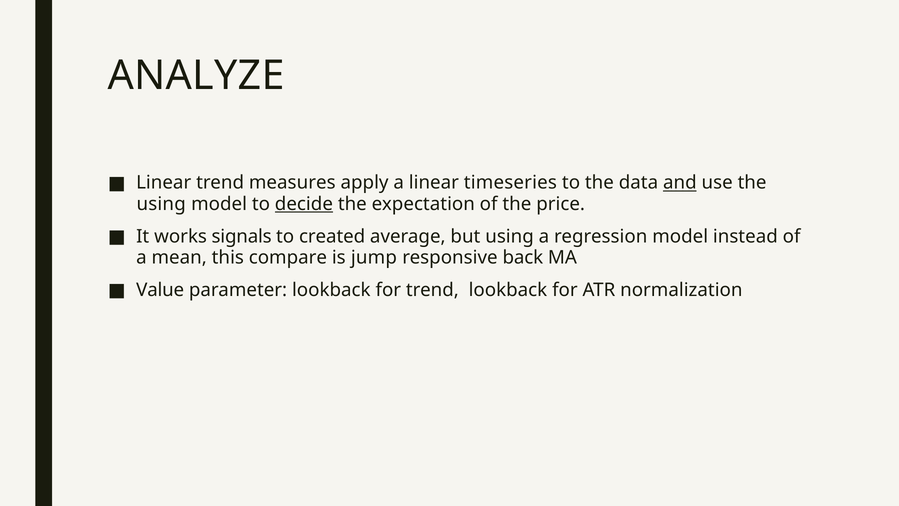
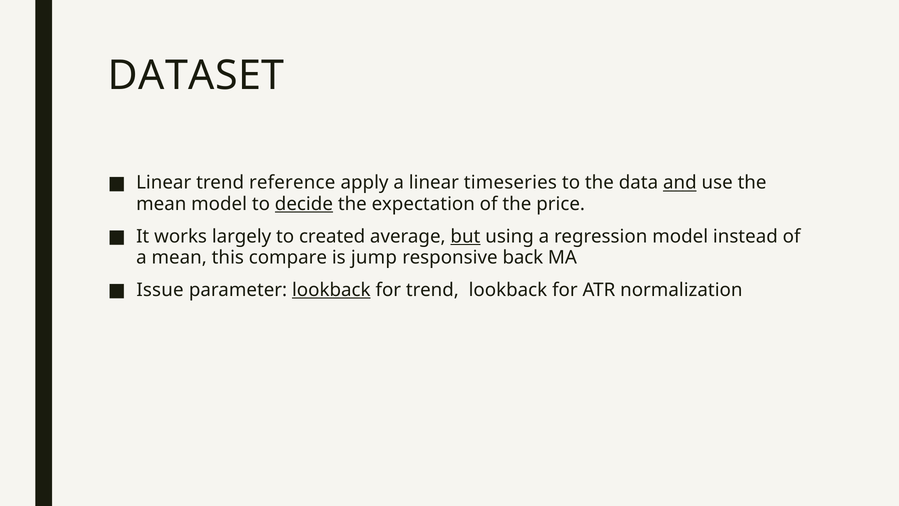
ANALYZE: ANALYZE -> DATASET
measures: measures -> reference
using at (161, 204): using -> mean
signals: signals -> largely
but underline: none -> present
Value: Value -> Issue
lookback at (331, 290) underline: none -> present
